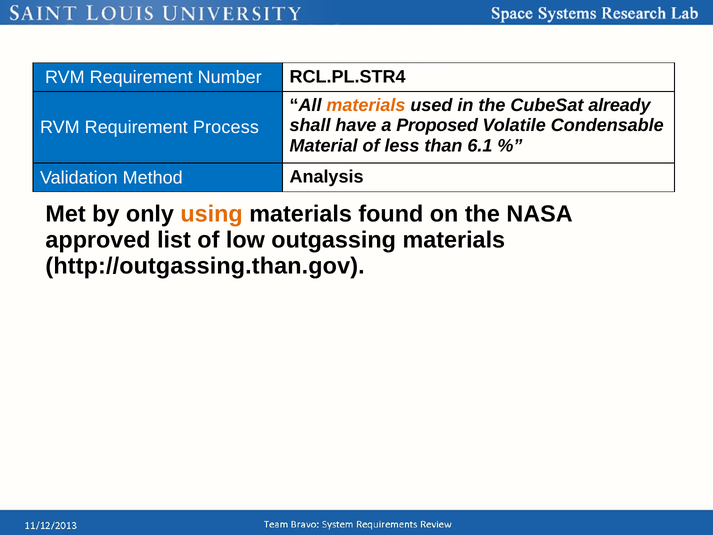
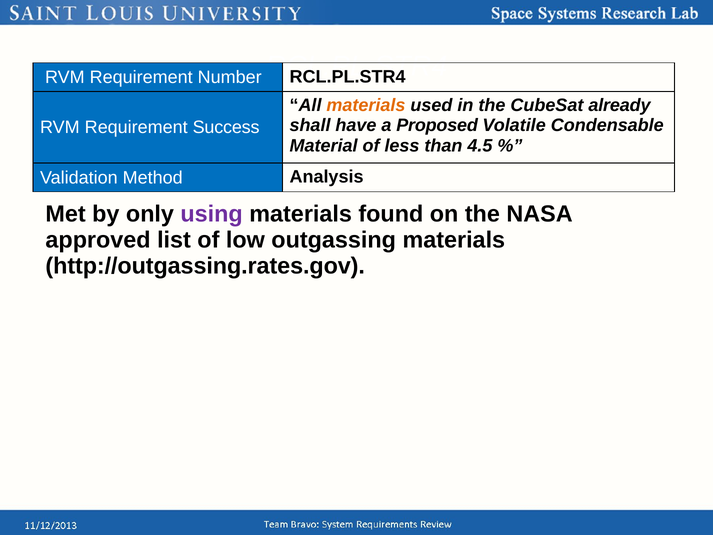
Process: Process -> Success
6.1: 6.1 -> 4.5
using colour: orange -> purple
http://outgassing.than.gov: http://outgassing.than.gov -> http://outgassing.rates.gov
